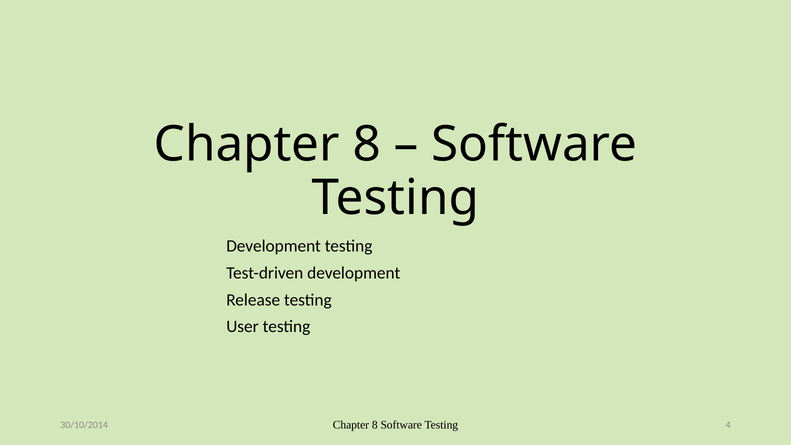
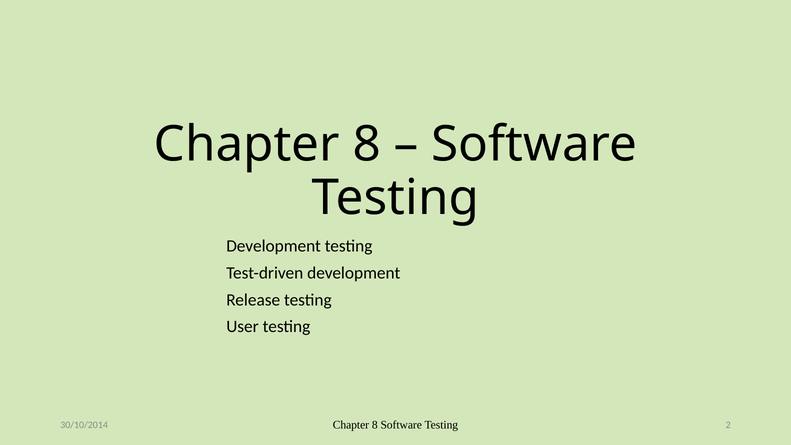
4: 4 -> 2
